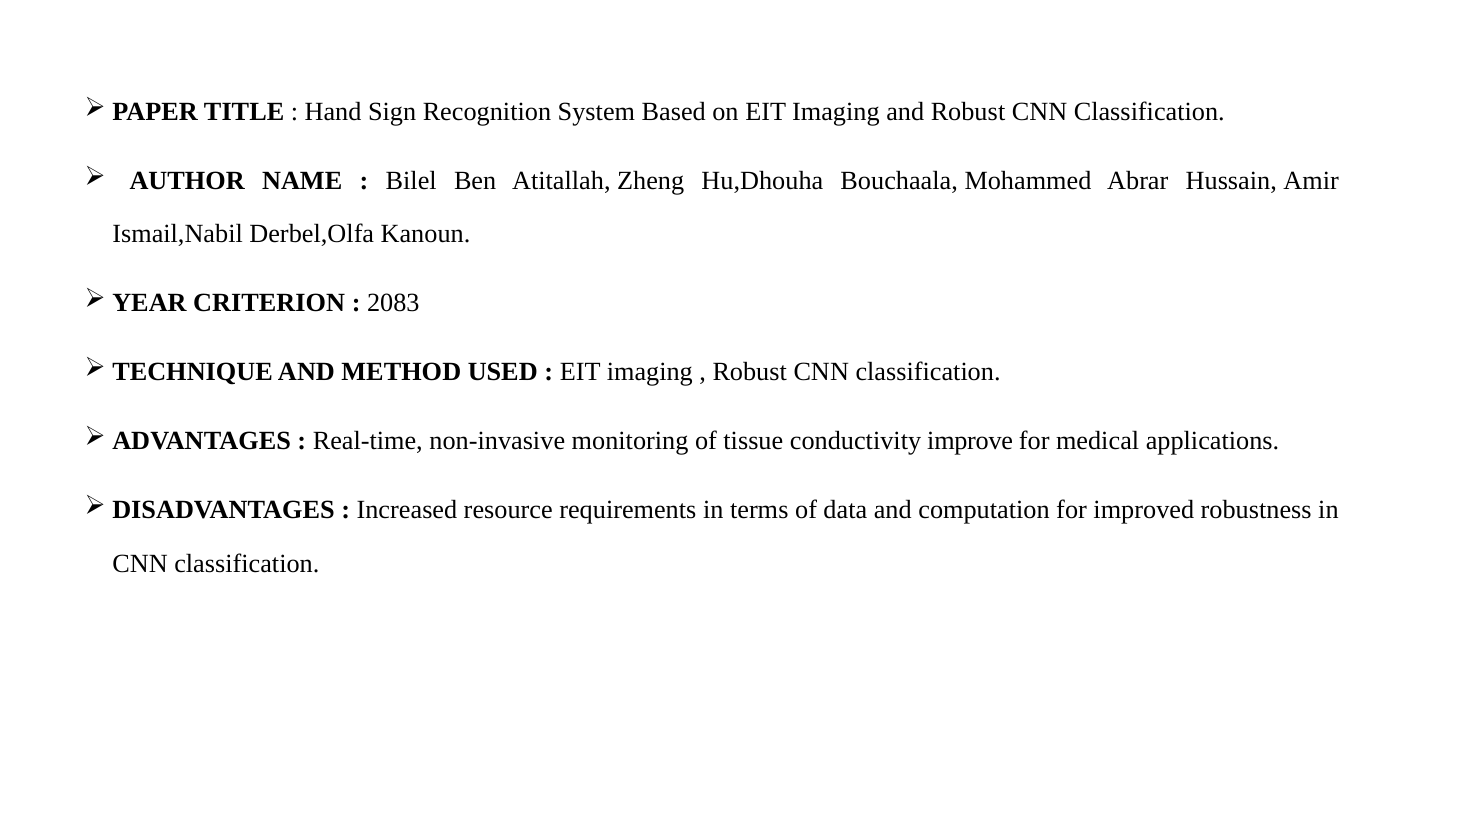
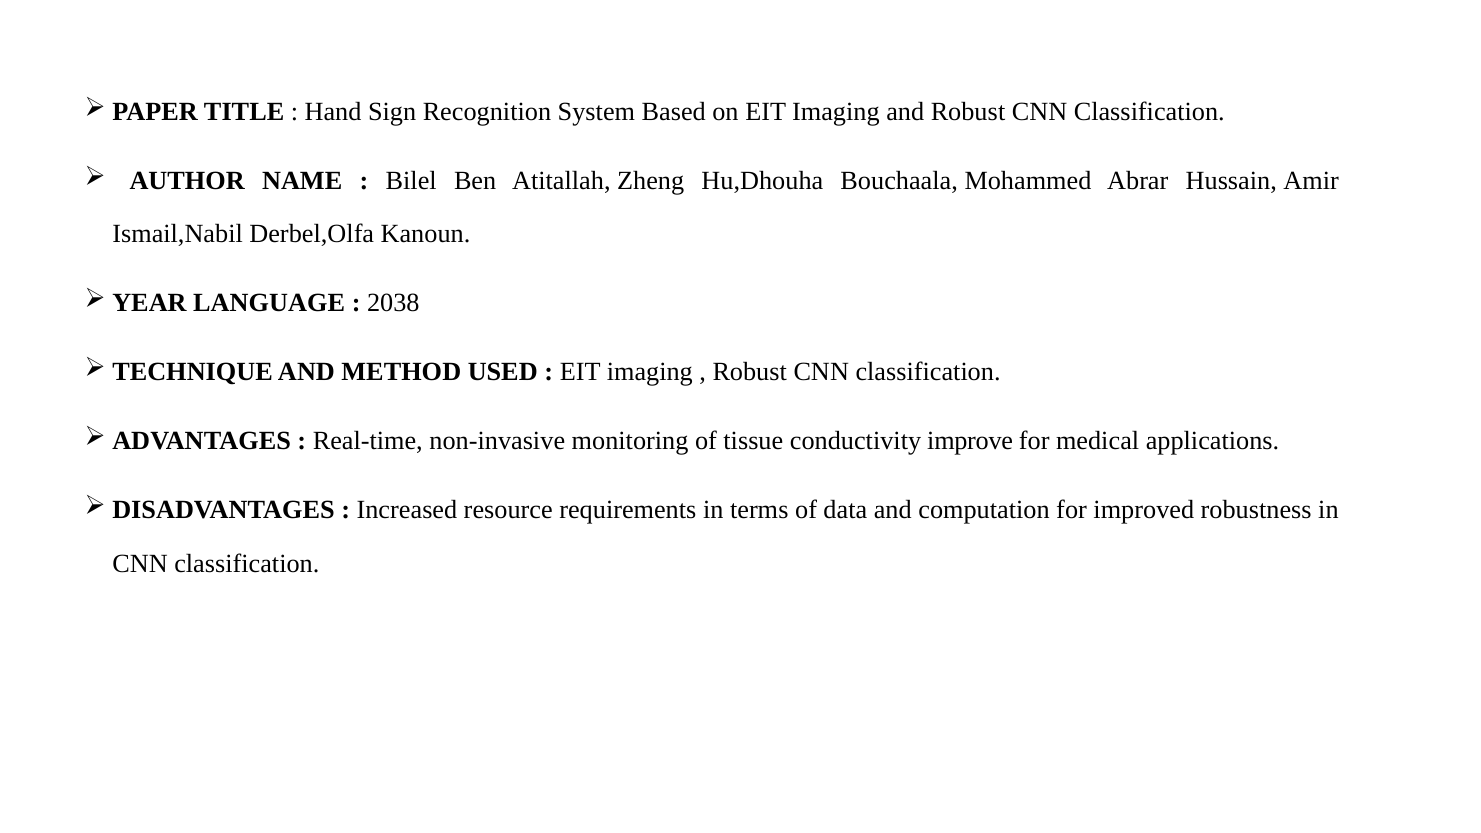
CRITERION: CRITERION -> LANGUAGE
2083: 2083 -> 2038
